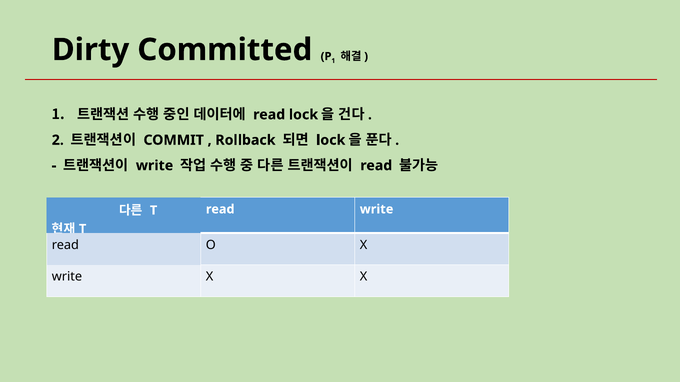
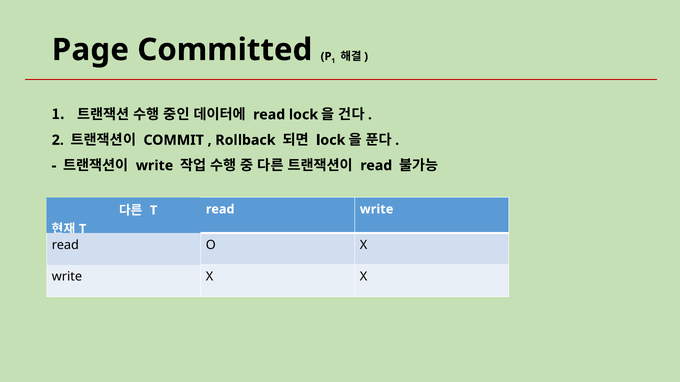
Dirty: Dirty -> Page
